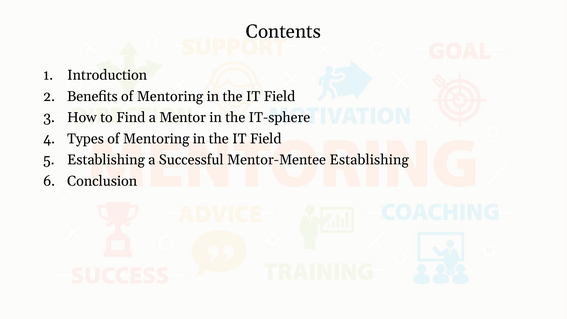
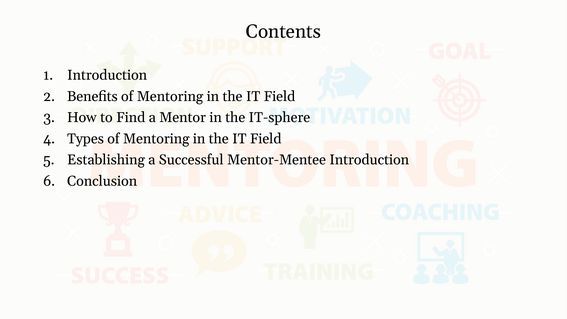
Mentor-Mentee Establishing: Establishing -> Introduction
